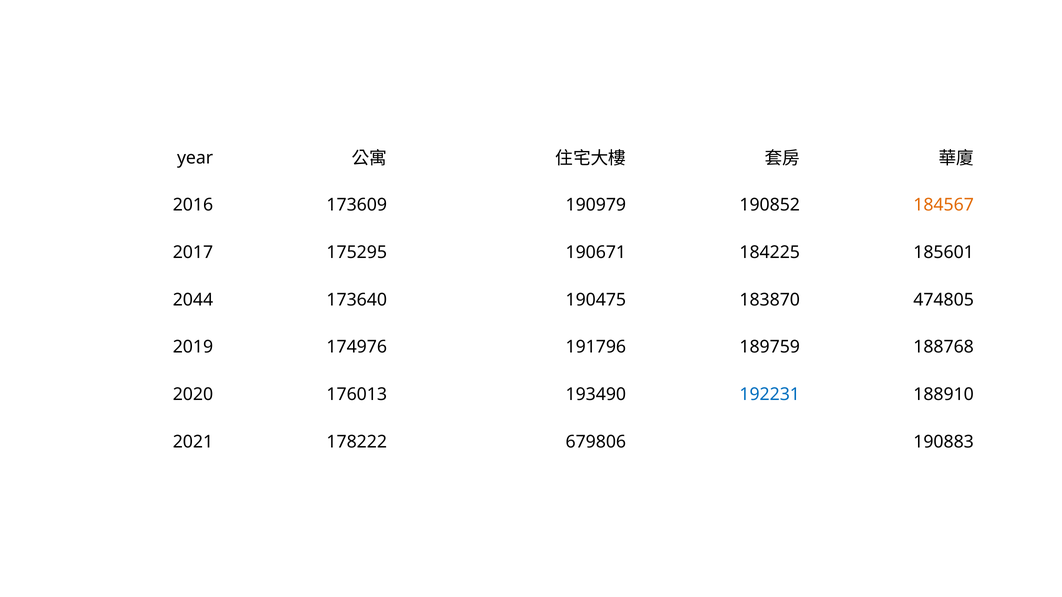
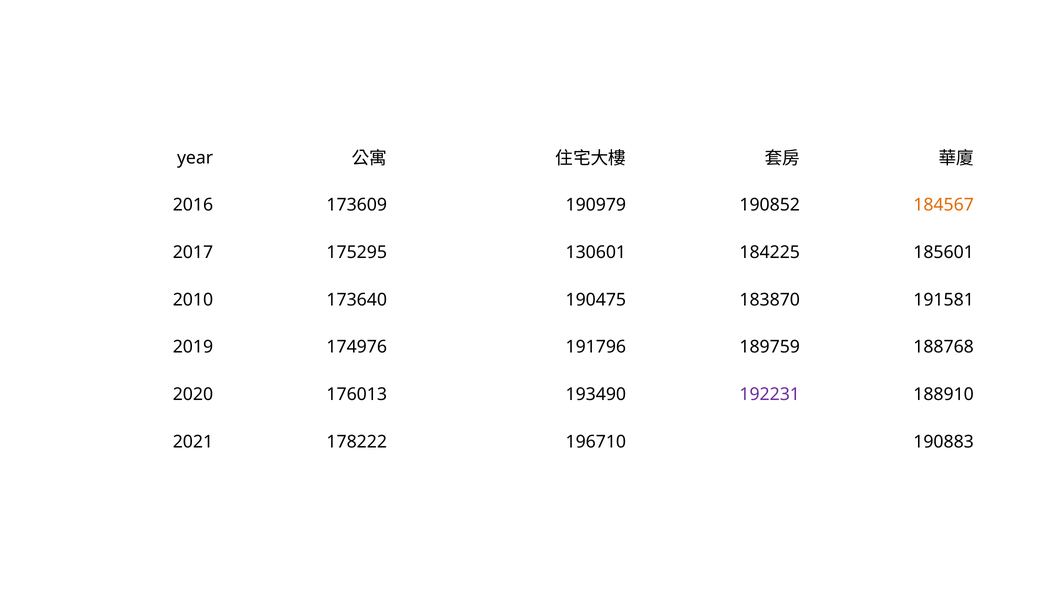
190671: 190671 -> 130601
2044: 2044 -> 2010
474805: 474805 -> 191581
192231 colour: blue -> purple
679806: 679806 -> 196710
